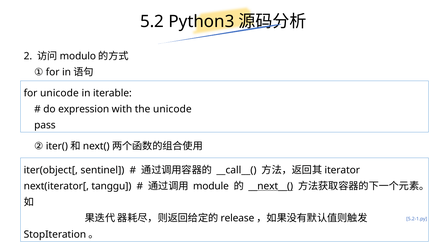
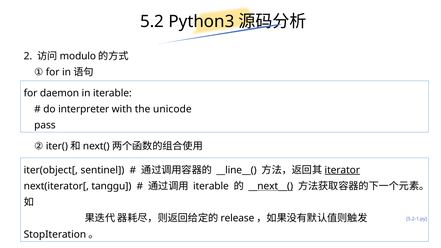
for unicode: unicode -> daemon
expression: expression -> interpreter
__call__(: __call__( -> __line__(
iterator underline: none -> present
module at (211, 186): module -> iterable
